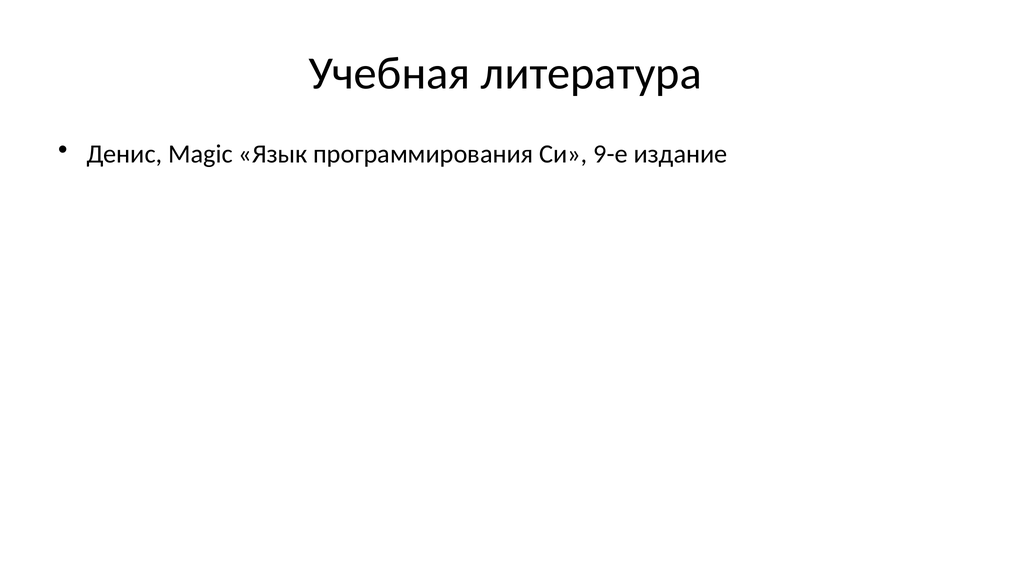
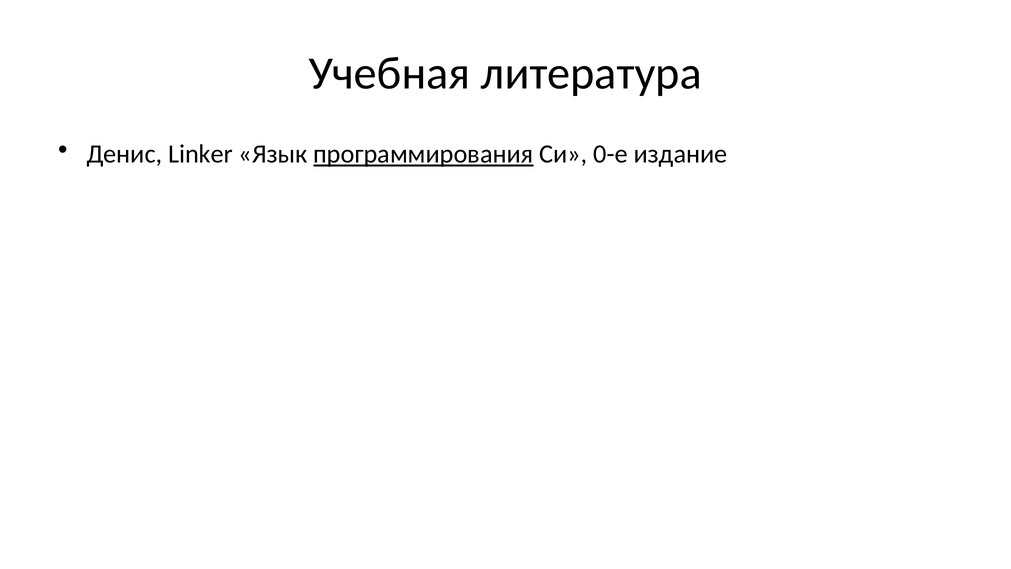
Magic: Magic -> Linker
программирования at (423, 154) underline: none -> present
9-е: 9-е -> 0-е
